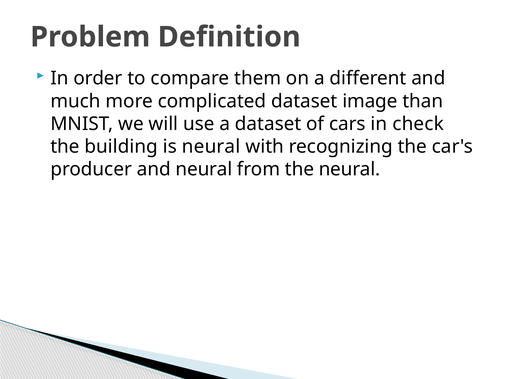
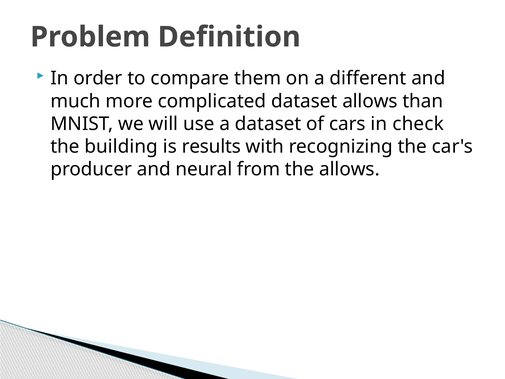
dataset image: image -> allows
is neural: neural -> results
the neural: neural -> allows
